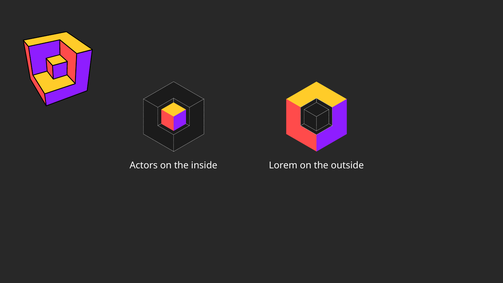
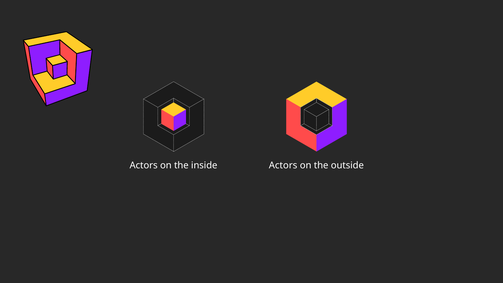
inside Lorem: Lorem -> Actors
